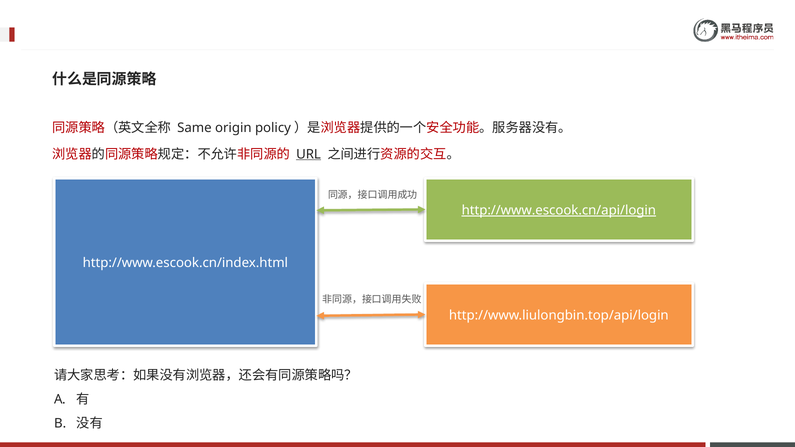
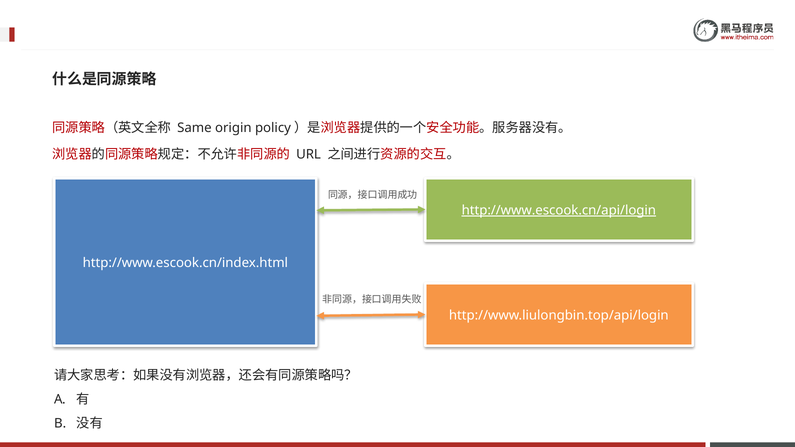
URL underline: present -> none
